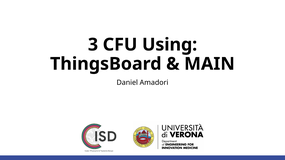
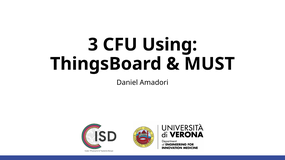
MAIN: MAIN -> MUST
